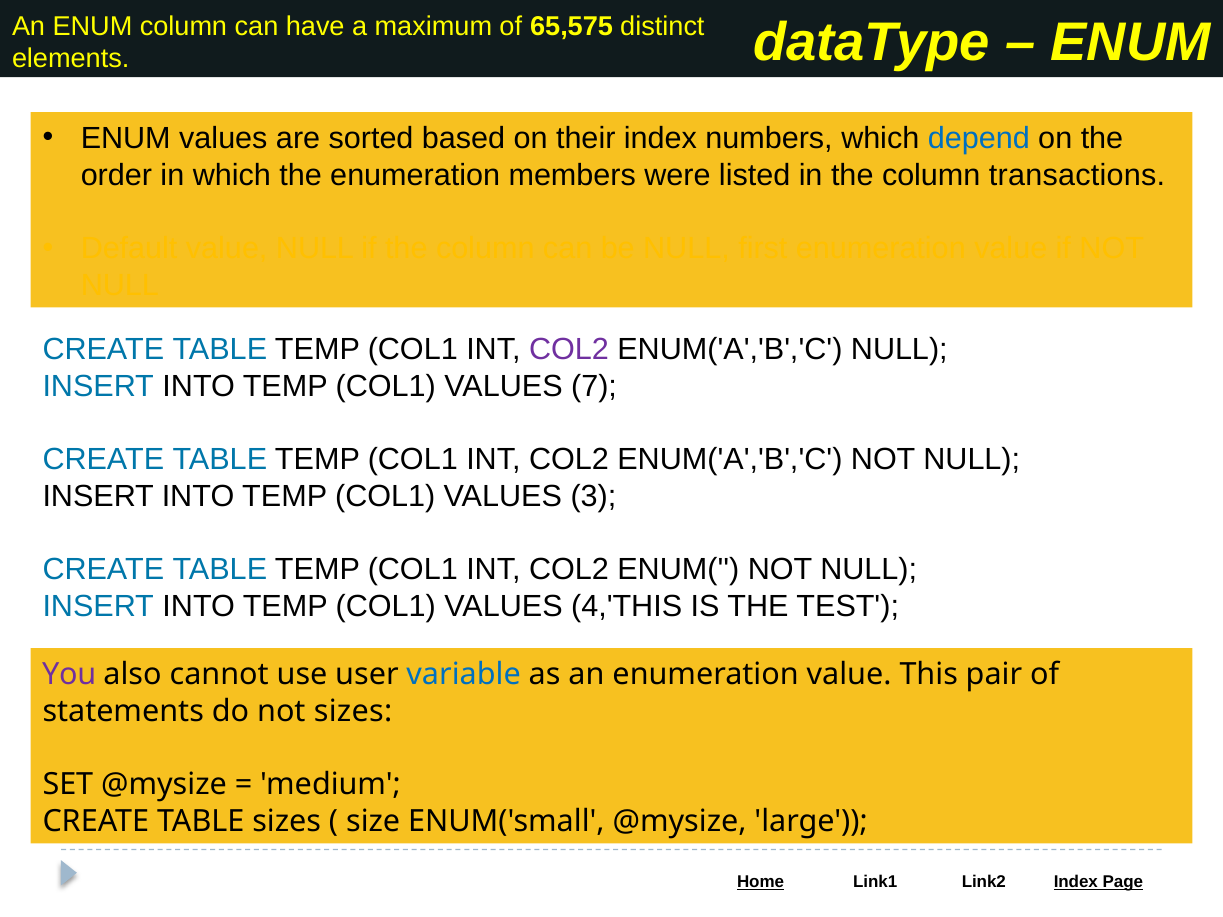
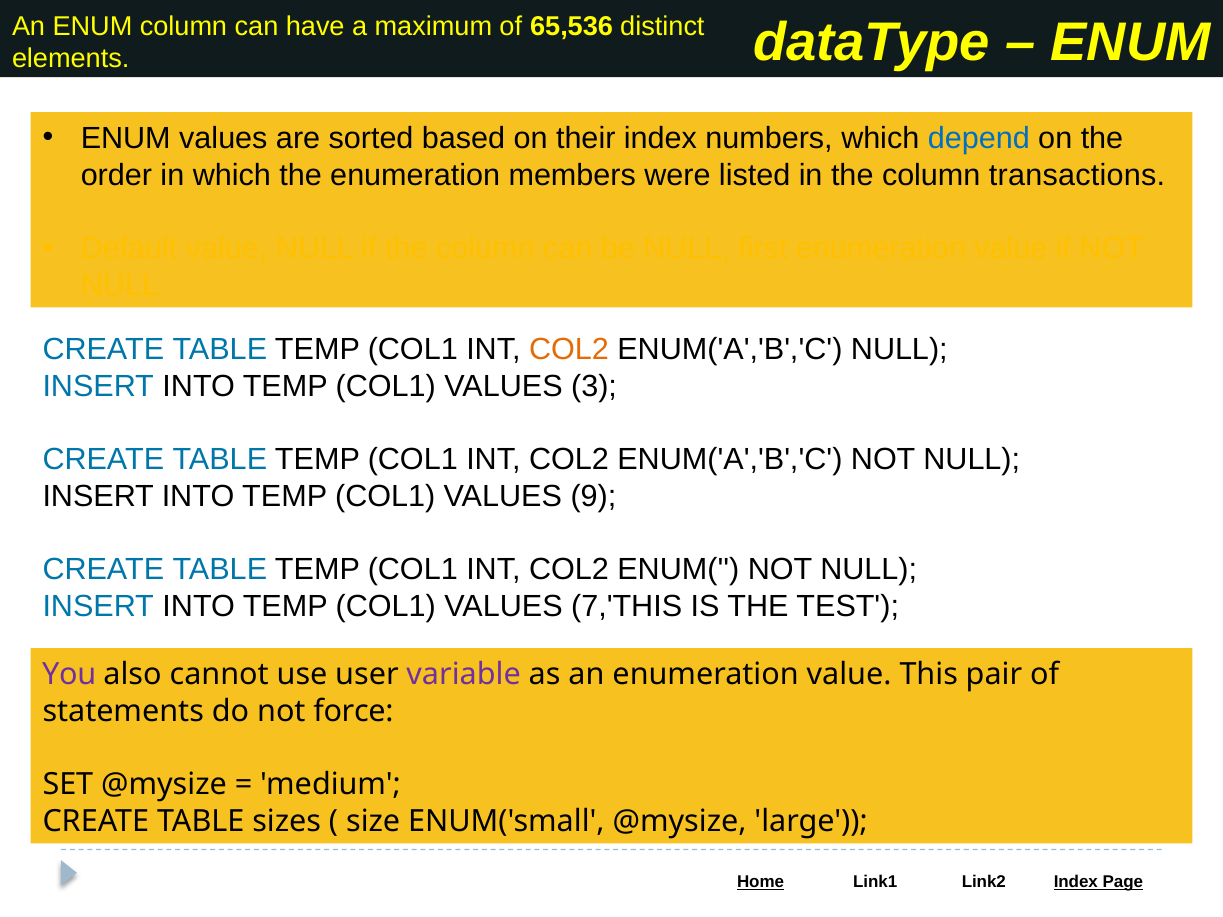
65,575: 65,575 -> 65,536
COL2 at (569, 350) colour: purple -> orange
7: 7 -> 3
3: 3 -> 9
4,'THIS: 4,'THIS -> 7,'THIS
variable colour: blue -> purple
not sizes: sizes -> force
